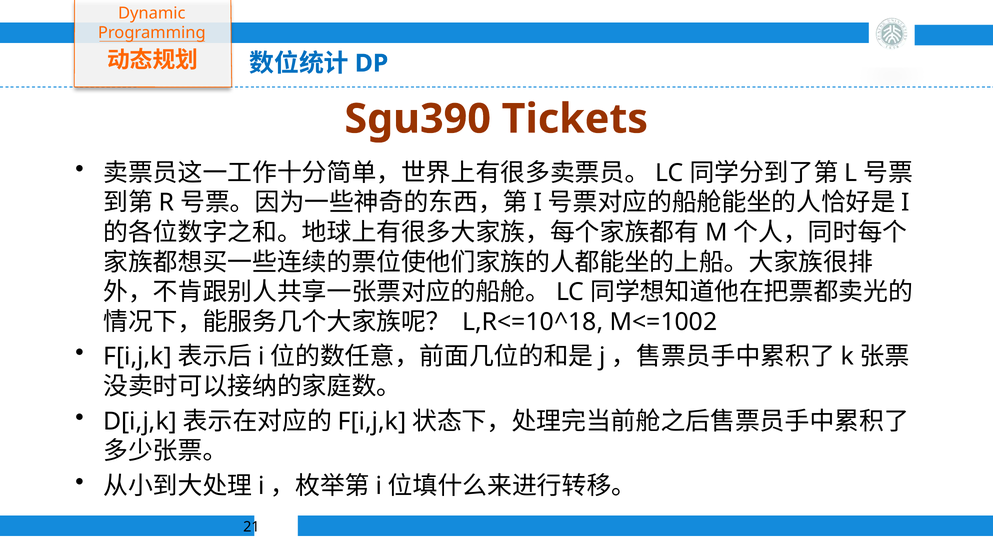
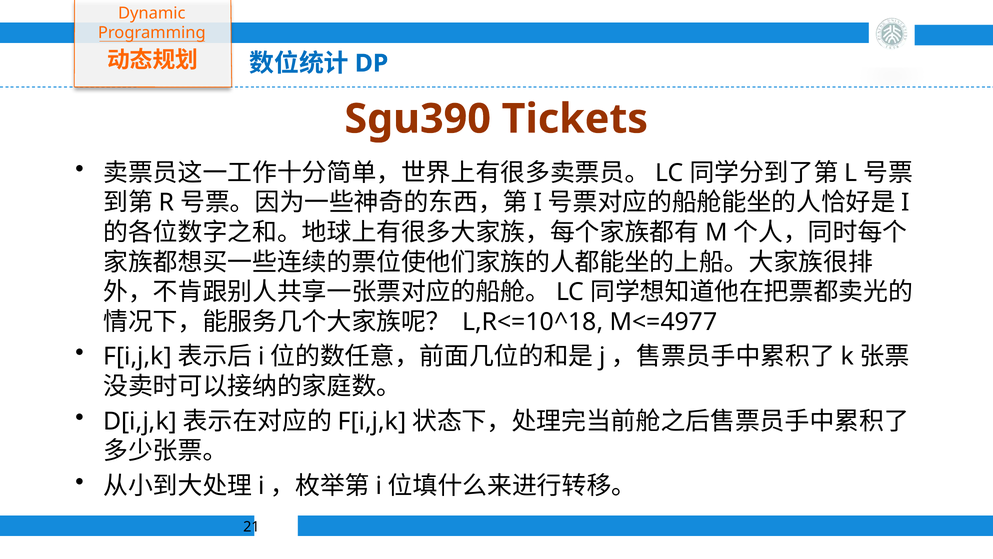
M<=1002: M<=1002 -> M<=4977
